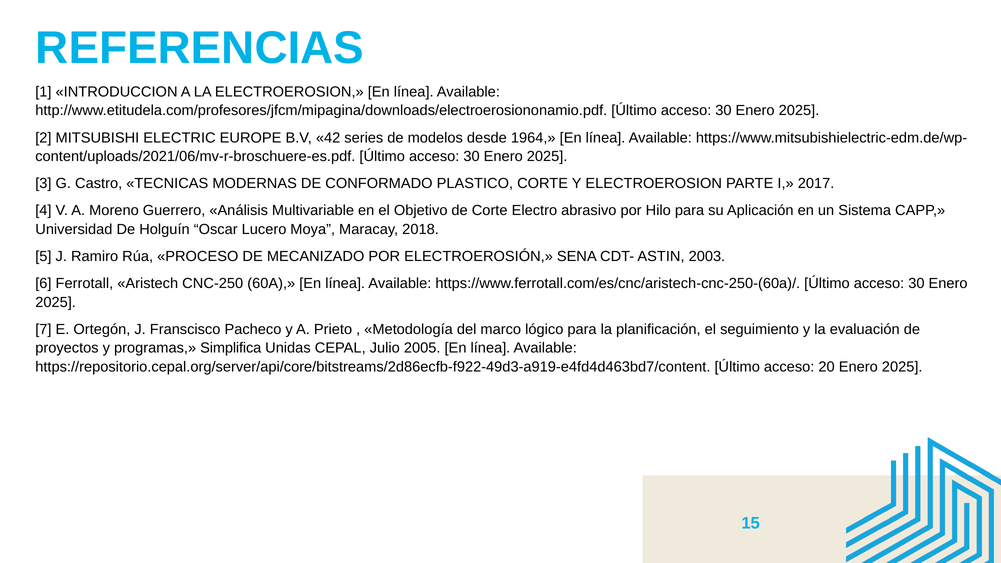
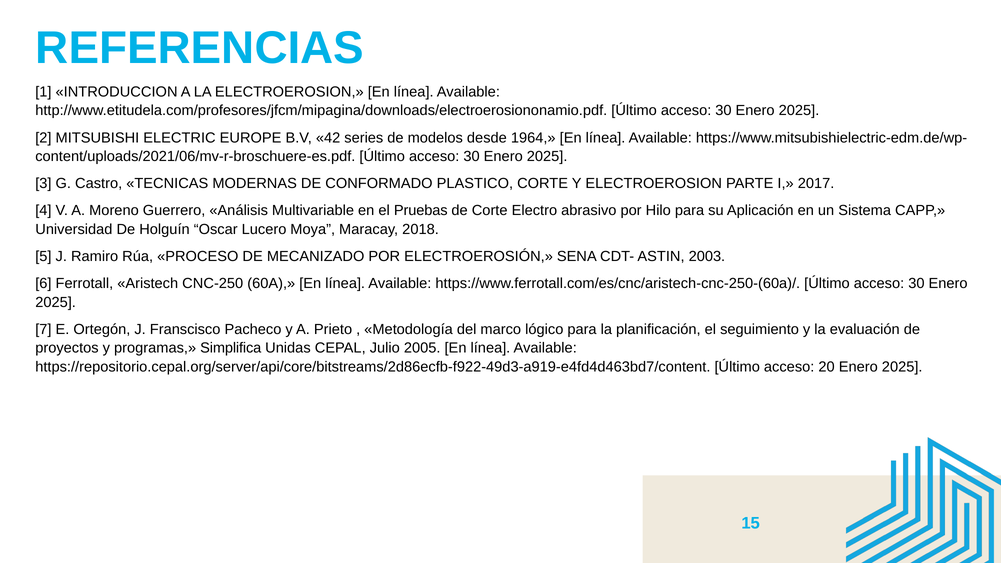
Objetivo: Objetivo -> Pruebas
